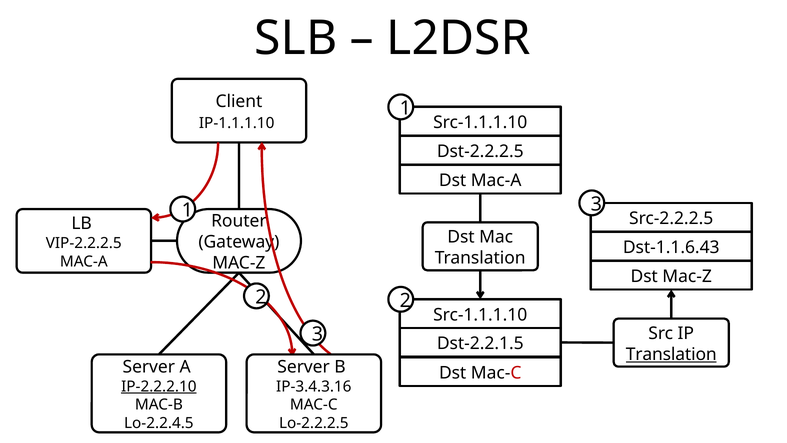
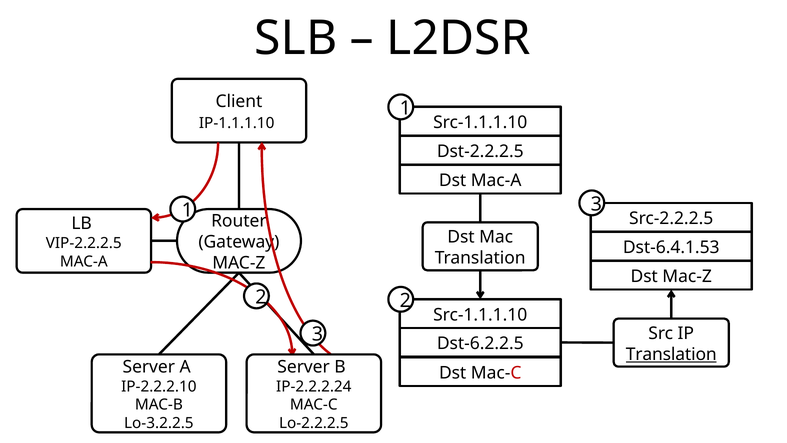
Dst-1.1.6.43: Dst-1.1.6.43 -> Dst-6.4.1.53
Dst-2.2.1.5: Dst-2.2.1.5 -> Dst-6.2.2.5
IP-2.2.2.10 underline: present -> none
IP-3.4.3.16: IP-3.4.3.16 -> IP-2.2.2.24
Lo-2.2.4.5: Lo-2.2.4.5 -> Lo-3.2.2.5
